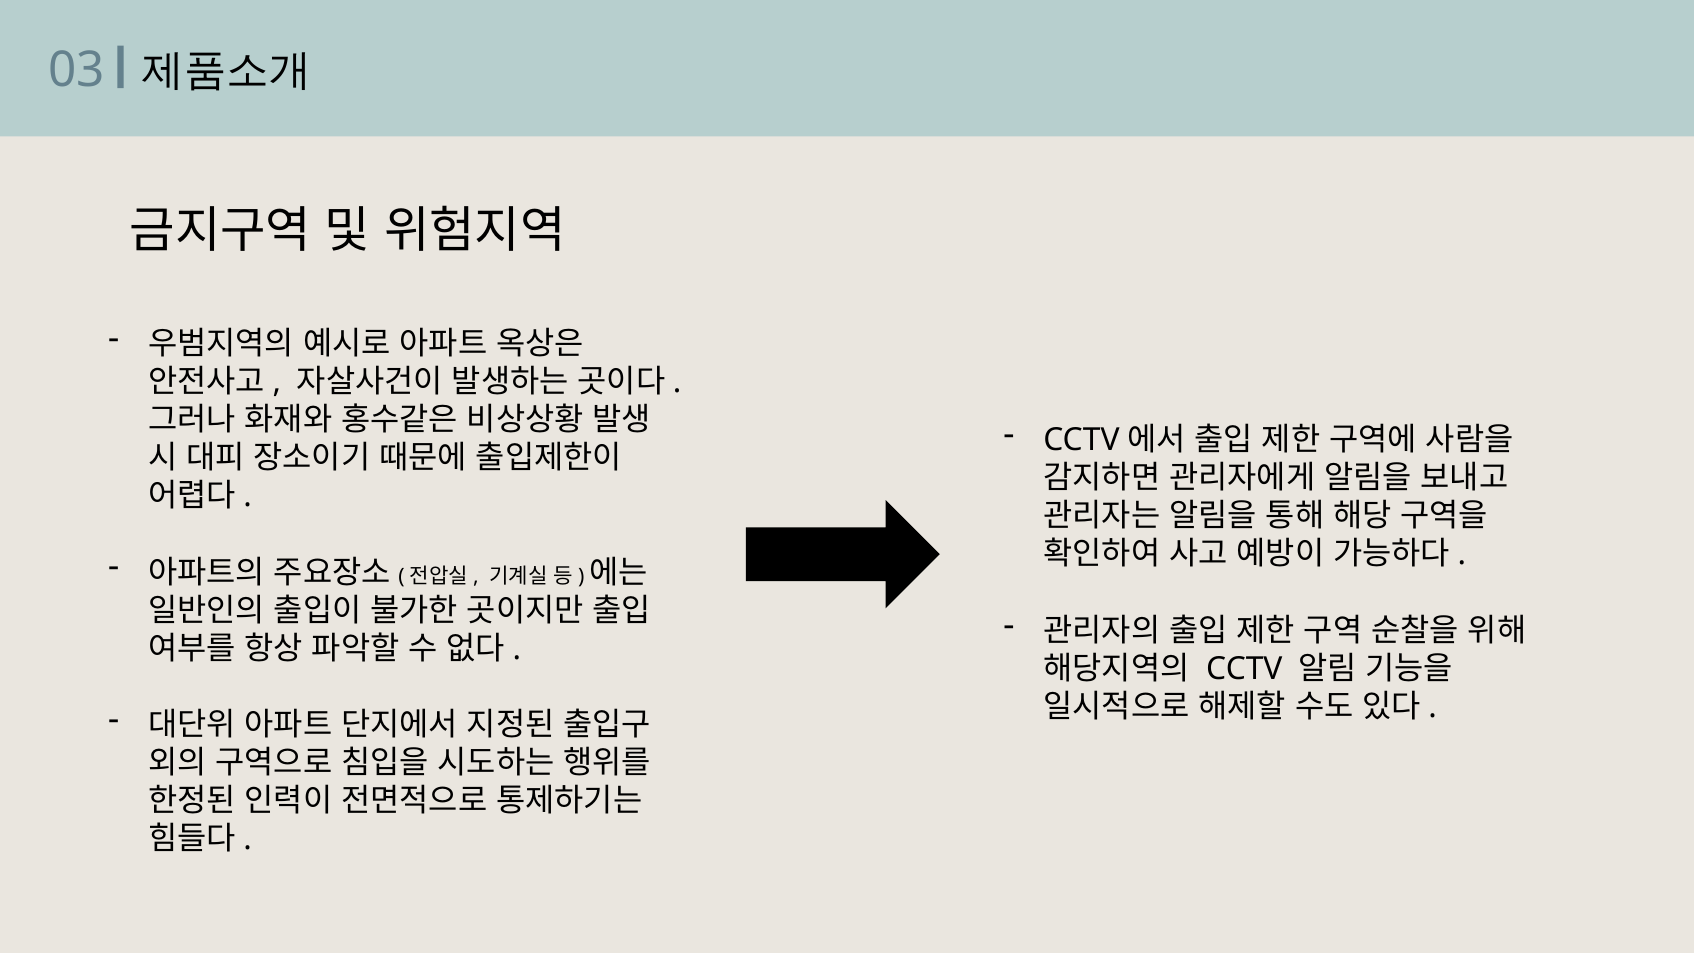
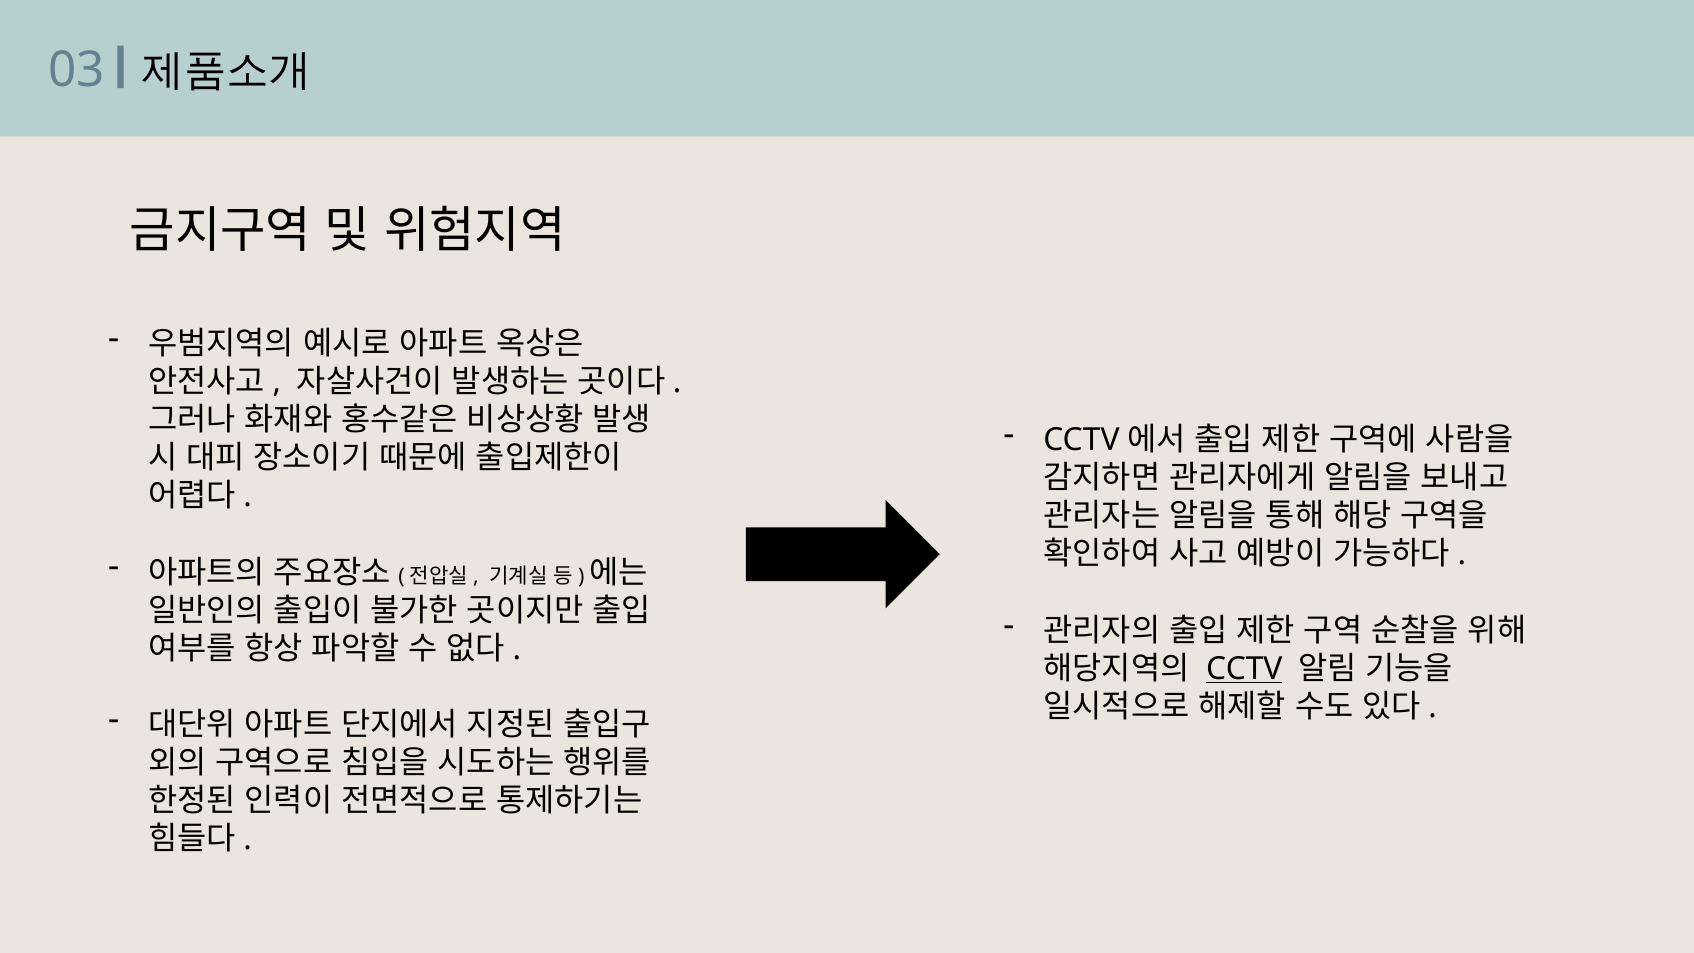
CCTV underline: none -> present
